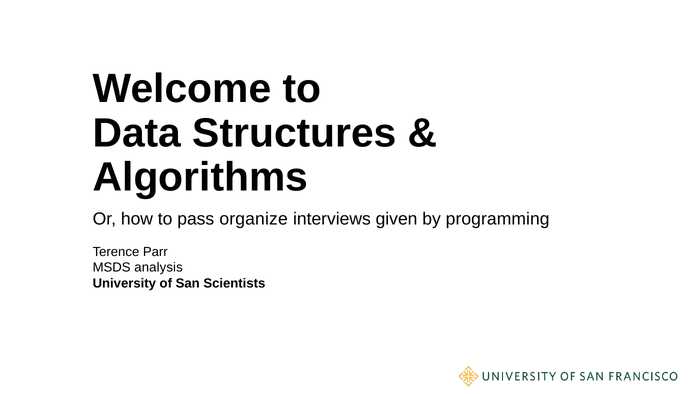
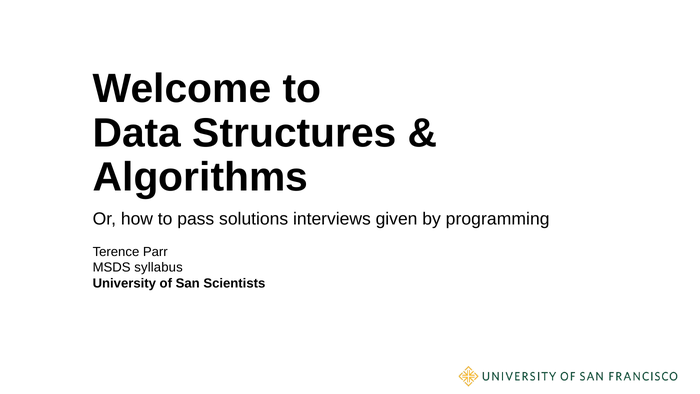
organize: organize -> solutions
analysis: analysis -> syllabus
